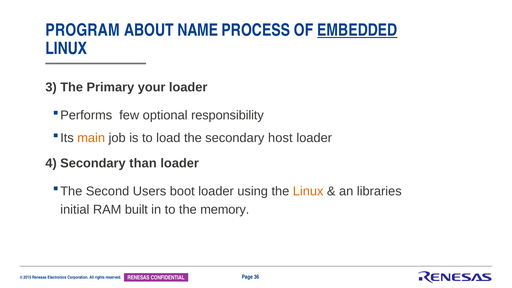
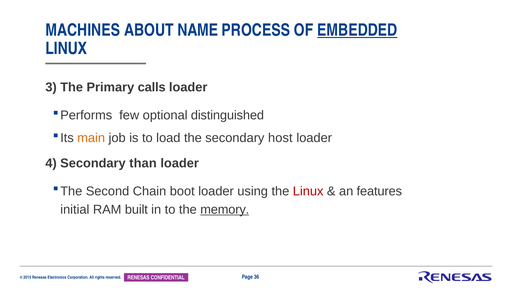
PROGRAM: PROGRAM -> MACHINES
your: your -> calls
responsibility: responsibility -> distinguished
Users: Users -> Chain
Linux at (308, 191) colour: orange -> red
libraries: libraries -> features
memory underline: none -> present
